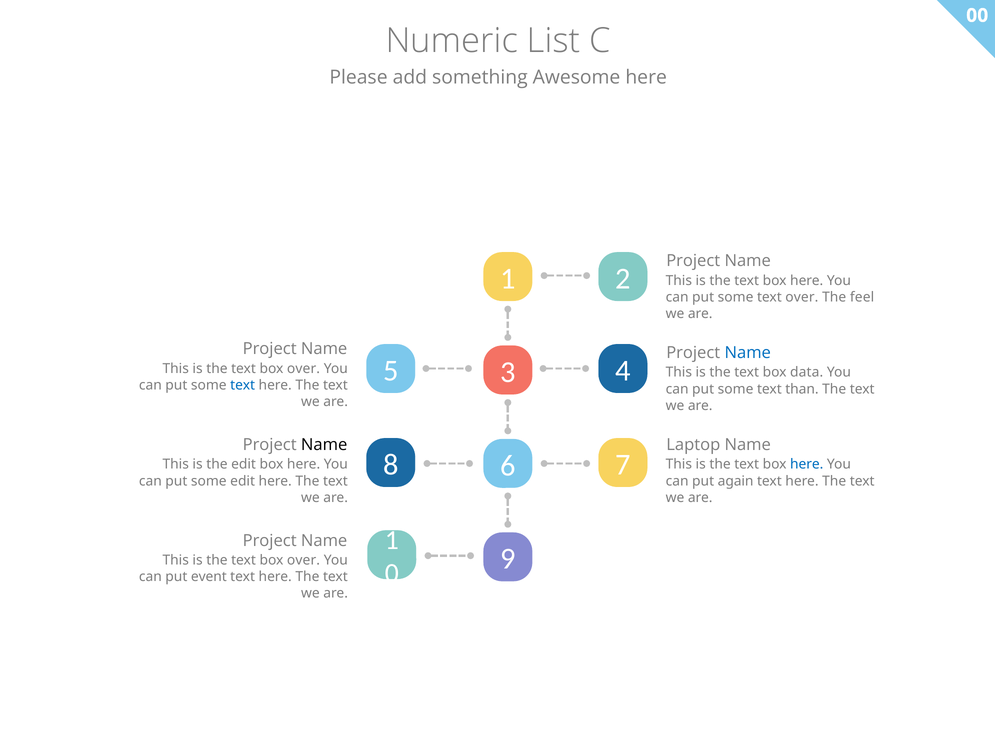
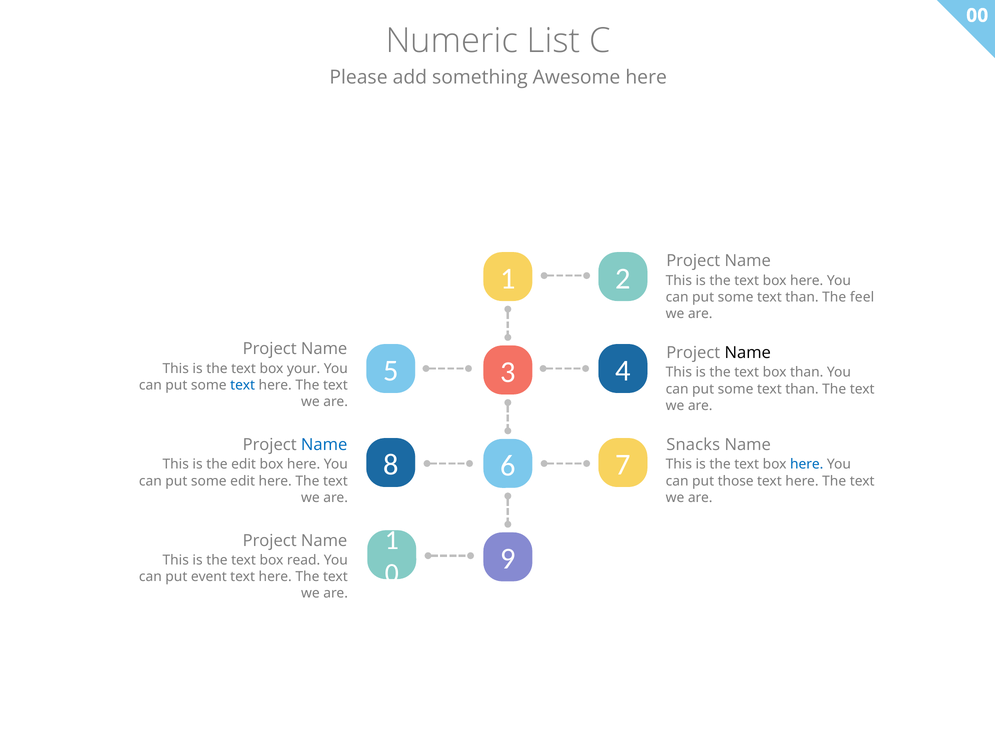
over at (802, 297): over -> than
Name at (748, 353) colour: blue -> black
over at (304, 369): over -> your
box data: data -> than
Name at (324, 445) colour: black -> blue
Laptop: Laptop -> Snacks
again: again -> those
over at (304, 560): over -> read
